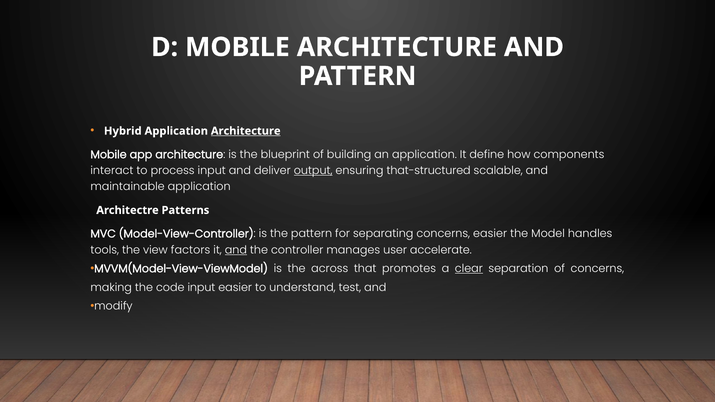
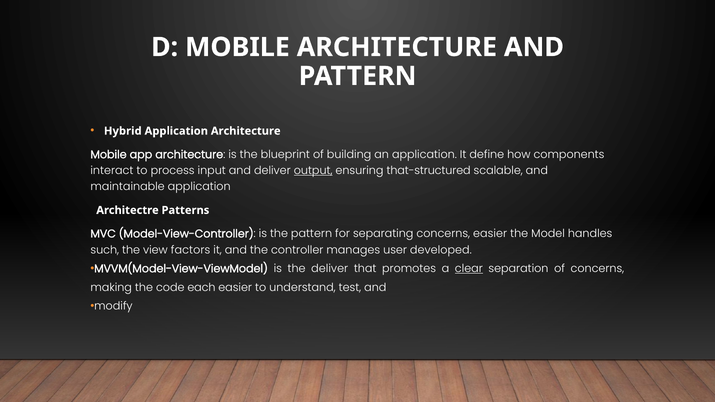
Architecture at (246, 131) underline: present -> none
tools: tools -> such
and at (236, 250) underline: present -> none
accelerate: accelerate -> developed
the across: across -> deliver
code input: input -> each
